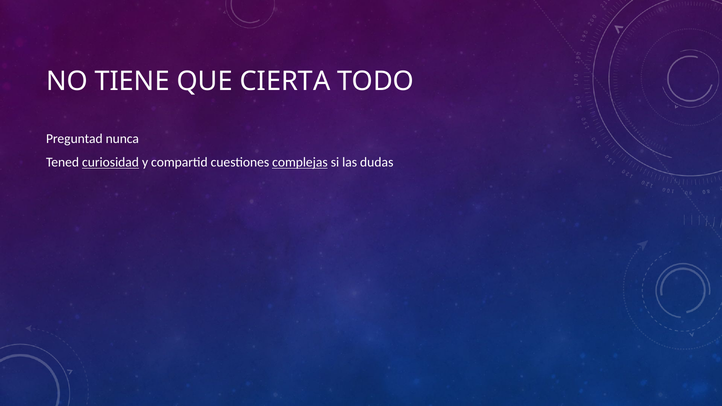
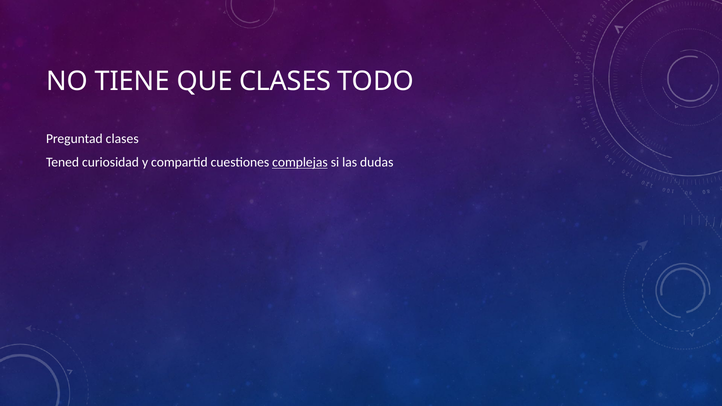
QUE CIERTA: CIERTA -> CLASES
Preguntad nunca: nunca -> clases
curiosidad underline: present -> none
